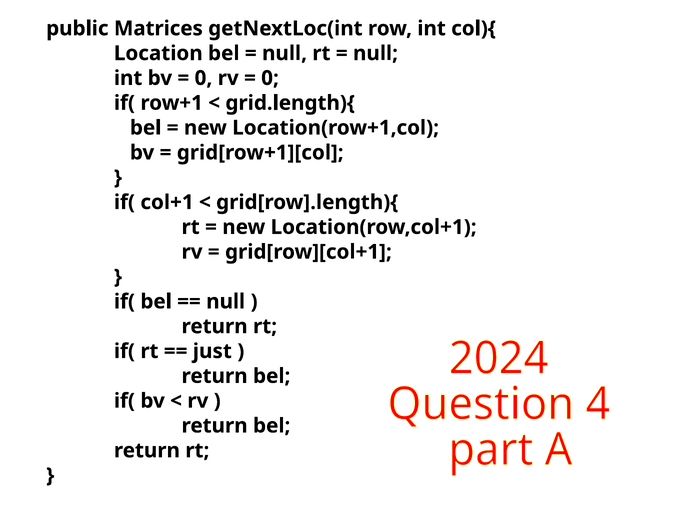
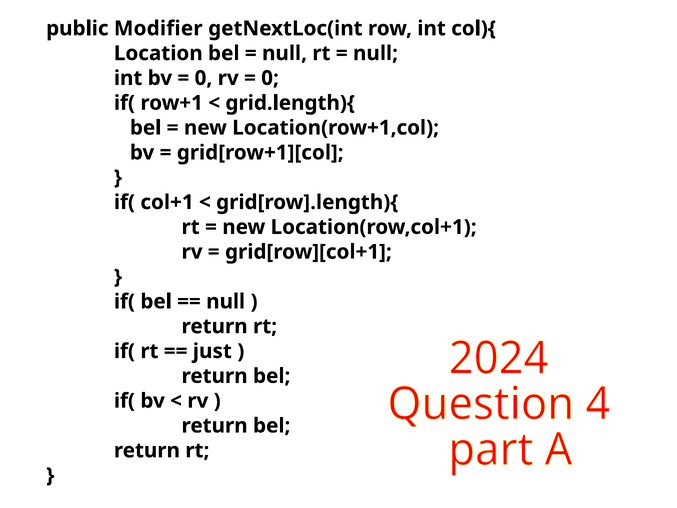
Matrices: Matrices -> Modifier
